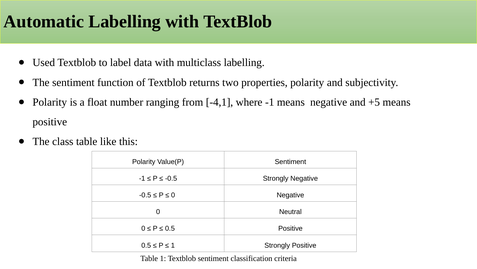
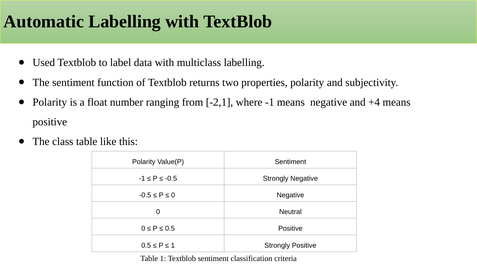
-4,1: -4,1 -> -2,1
+5: +5 -> +4
